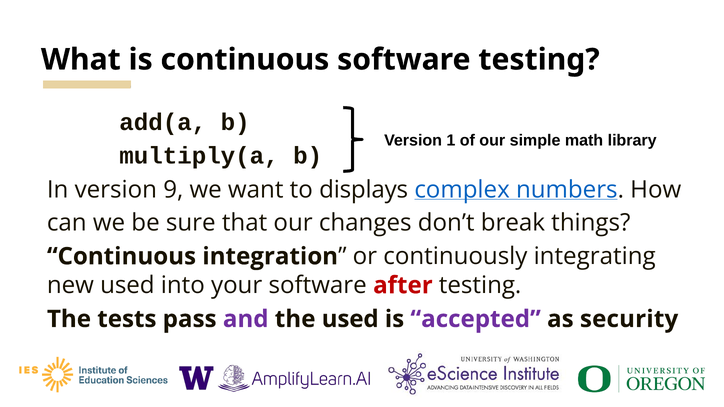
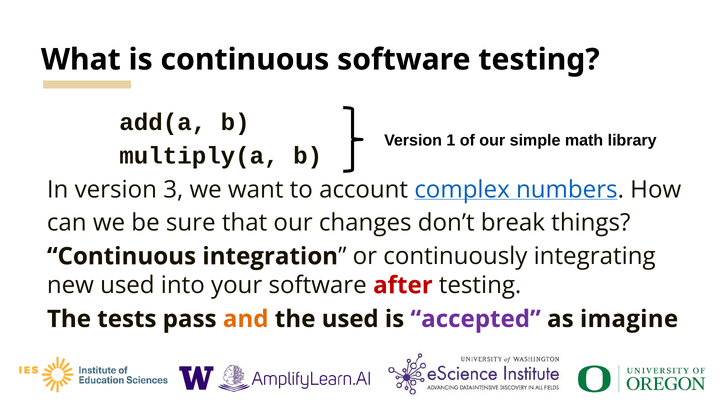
9: 9 -> 3
displays: displays -> account
and colour: purple -> orange
security: security -> imagine
